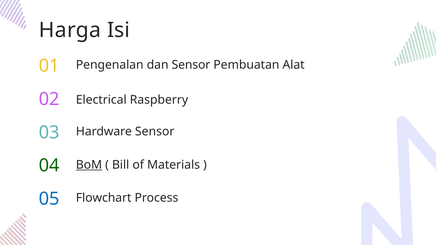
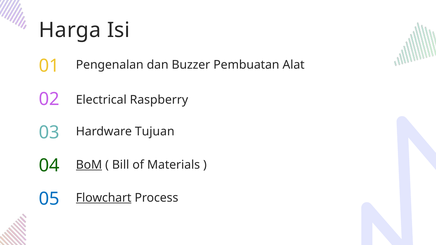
dan Sensor: Sensor -> Buzzer
Hardware Sensor: Sensor -> Tujuan
Flowchart underline: none -> present
